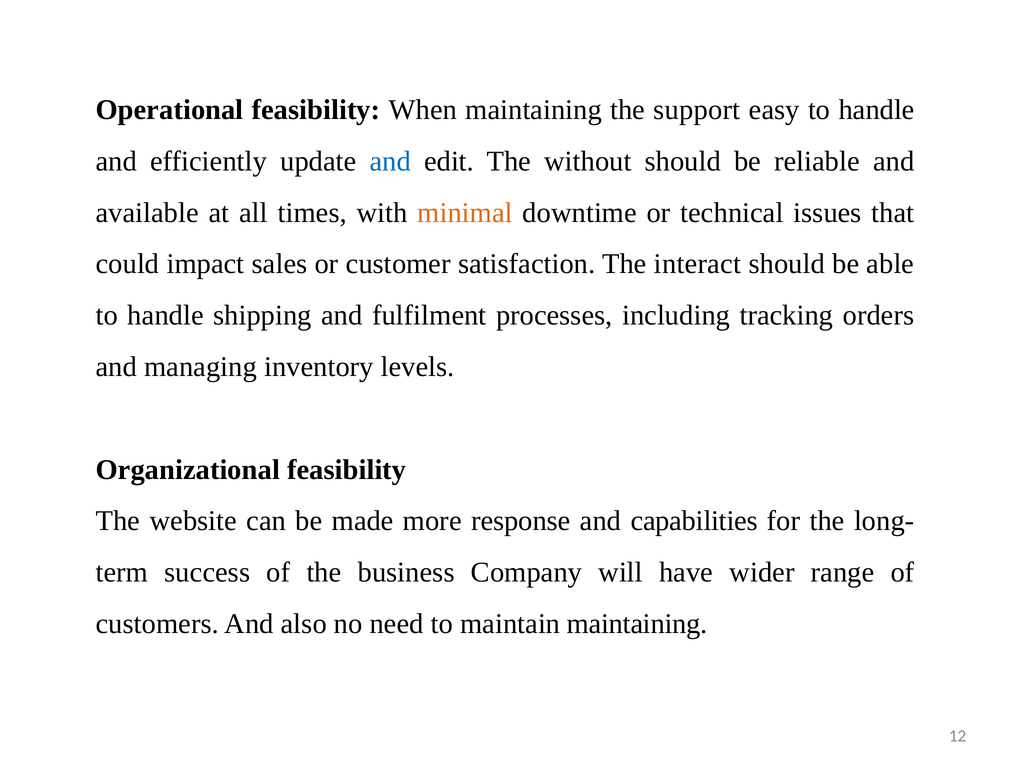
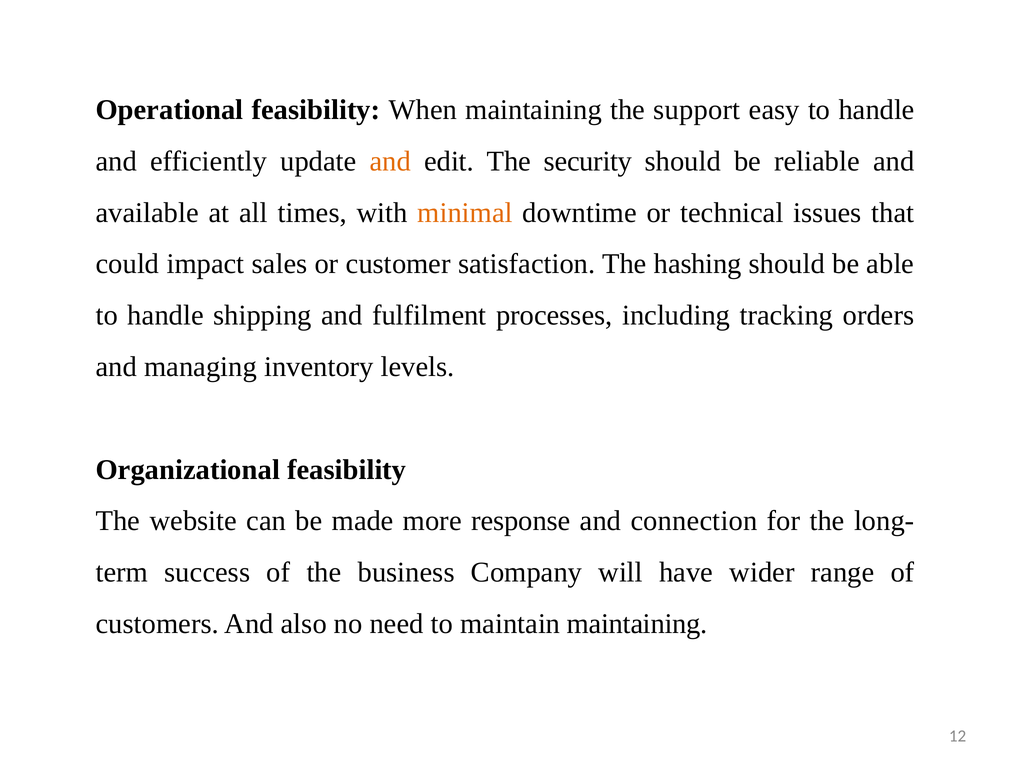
and at (390, 161) colour: blue -> orange
without: without -> security
interact: interact -> hashing
capabilities: capabilities -> connection
